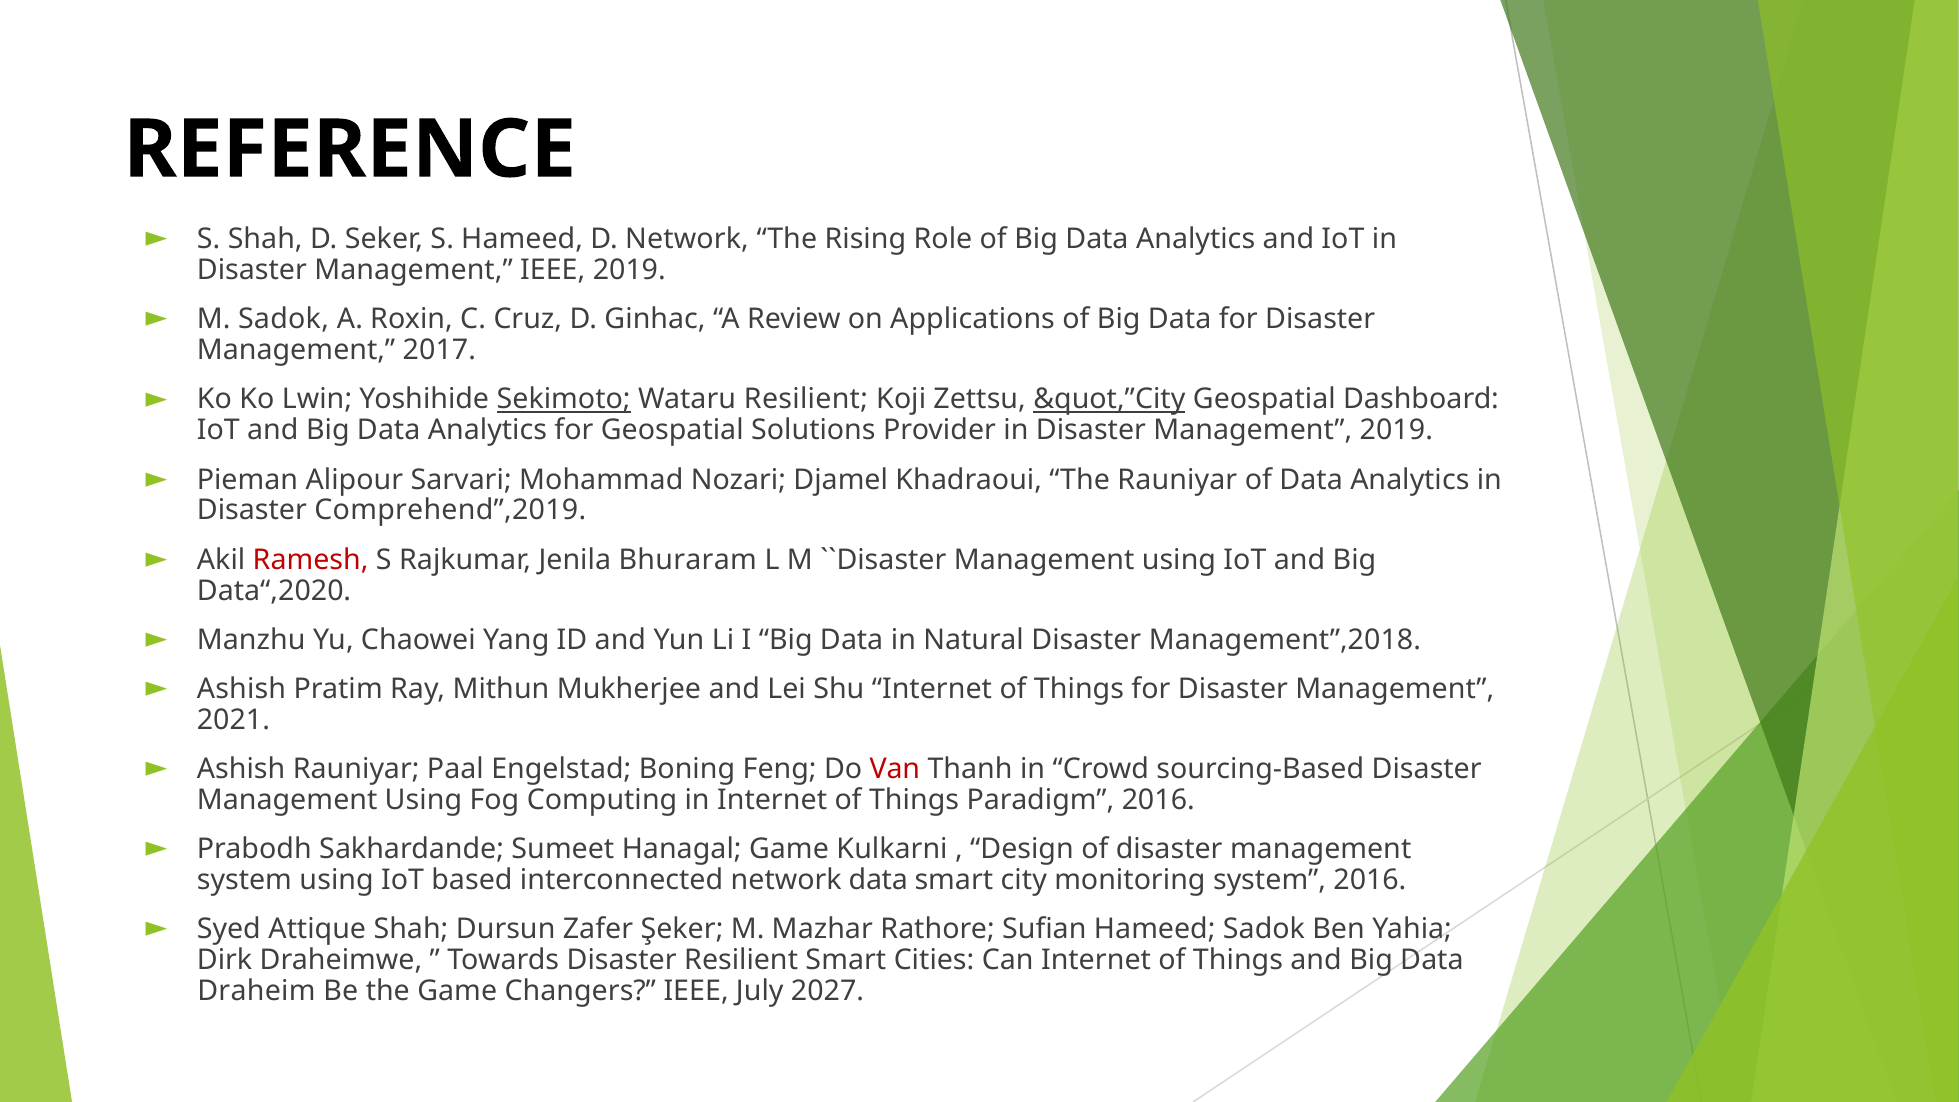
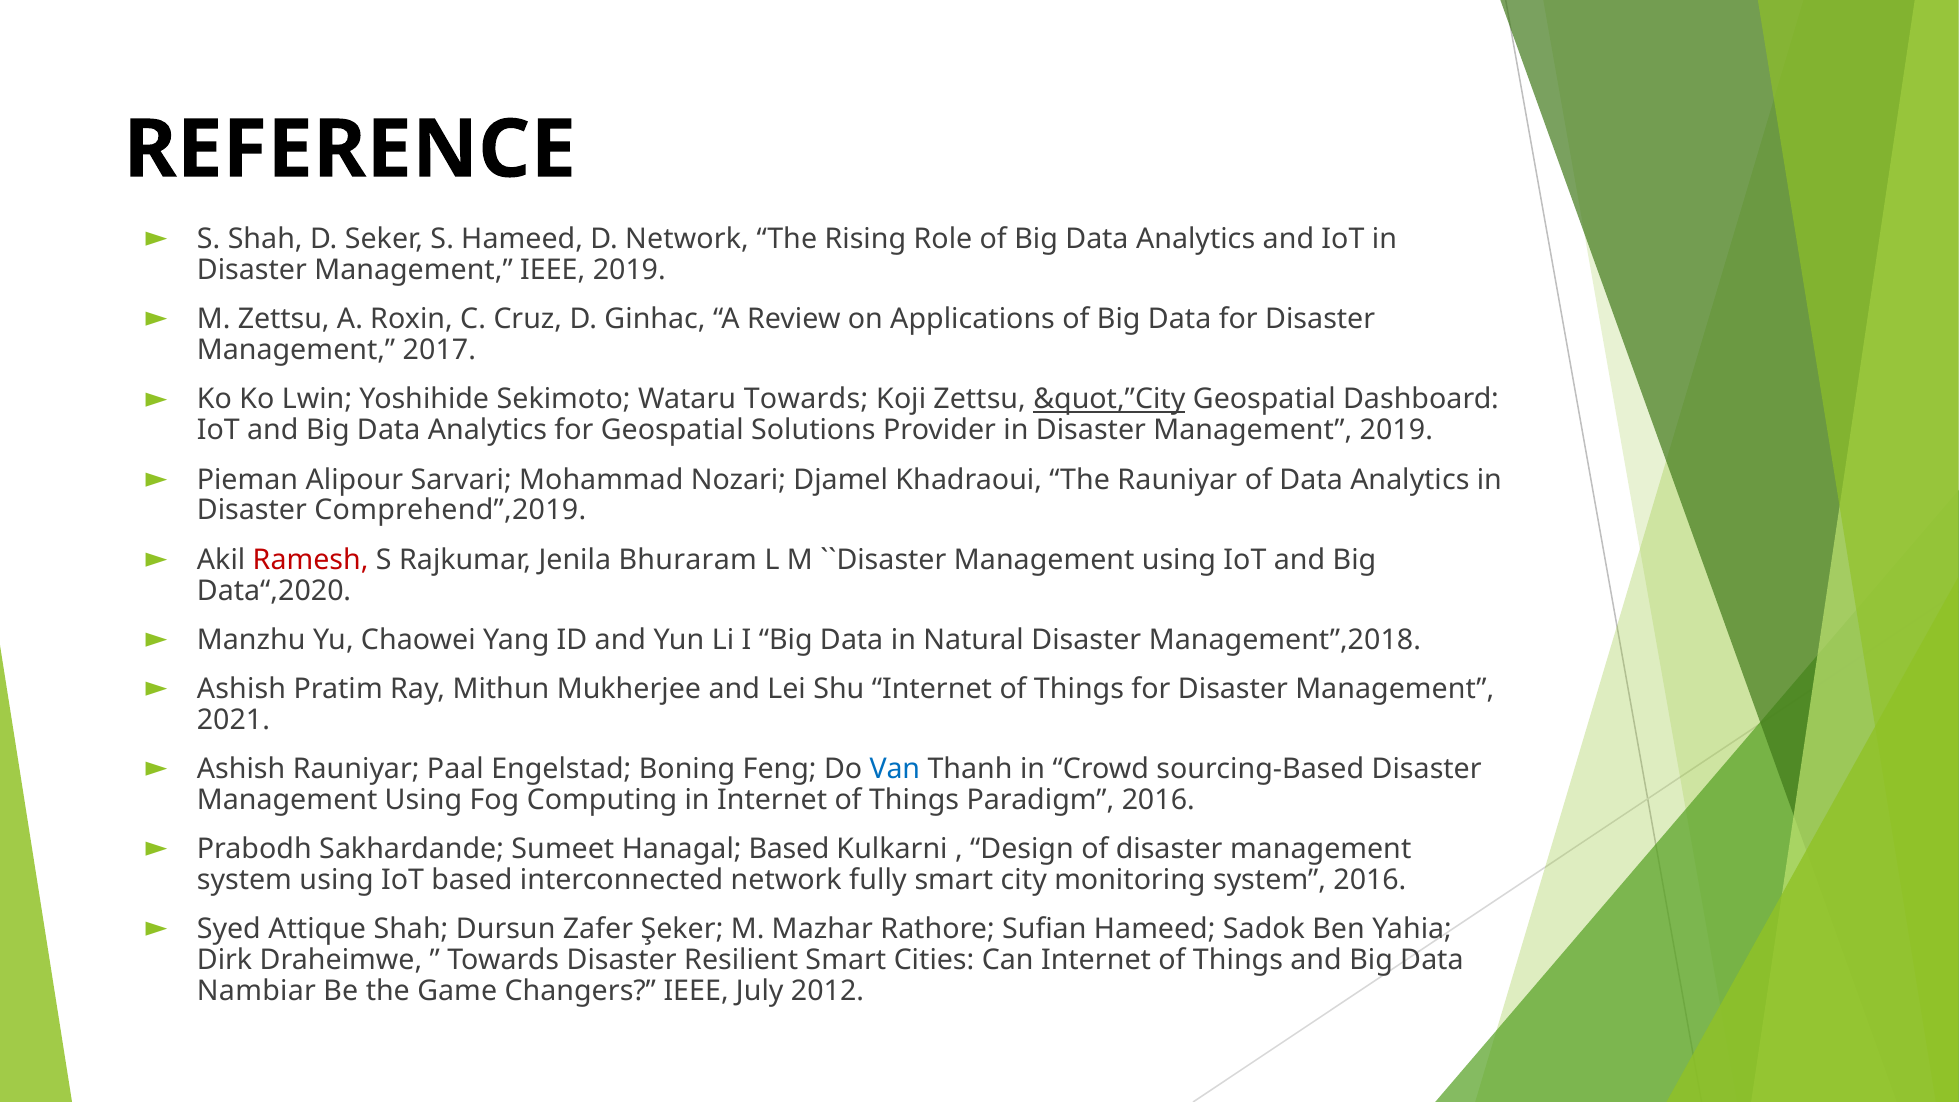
M Sadok: Sadok -> Zettsu
Sekimoto underline: present -> none
Wataru Resilient: Resilient -> Towards
Van colour: red -> blue
Hanagal Game: Game -> Based
network data: data -> fully
Draheim: Draheim -> Nambiar
2027: 2027 -> 2012
